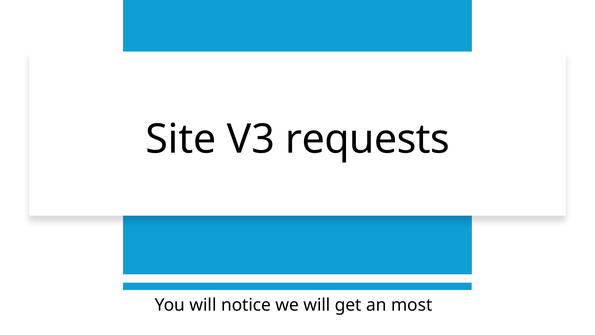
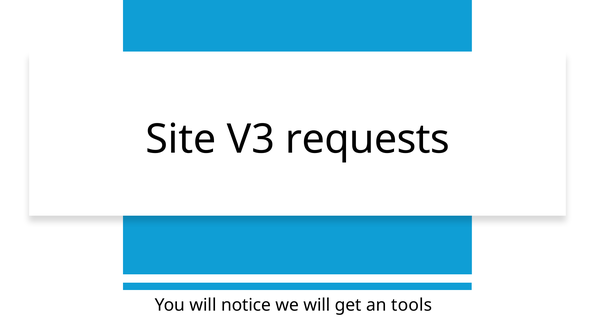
most: most -> tools
